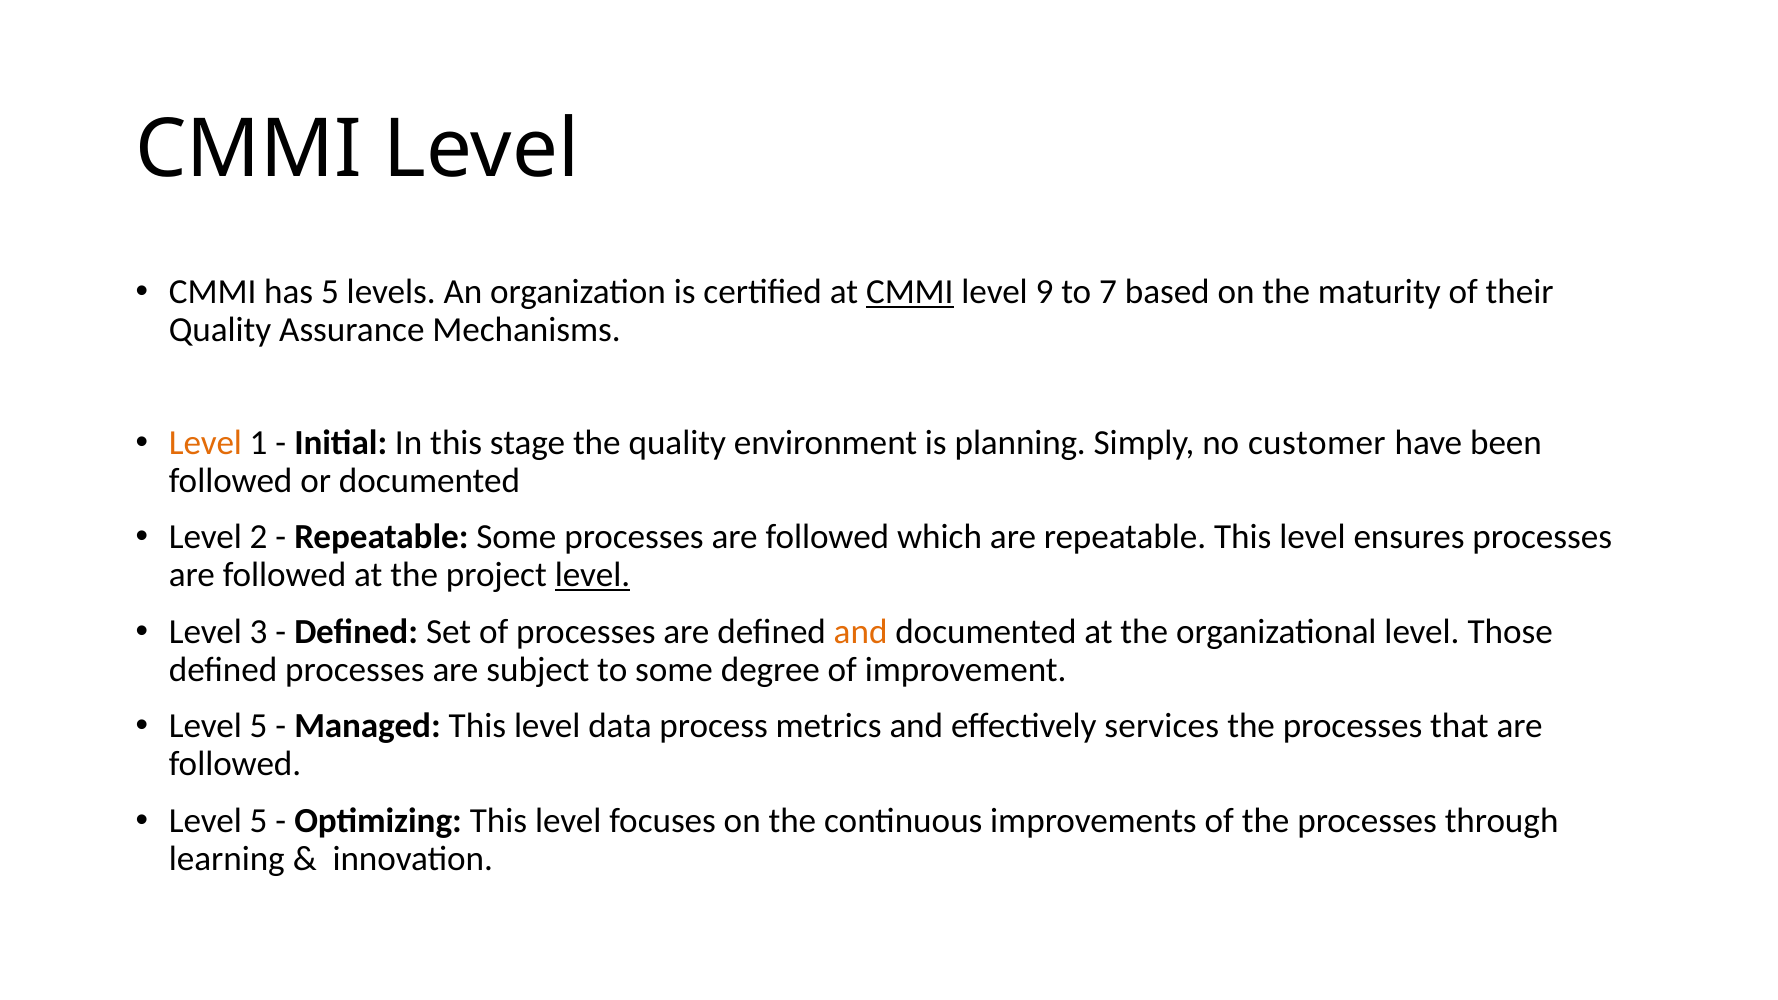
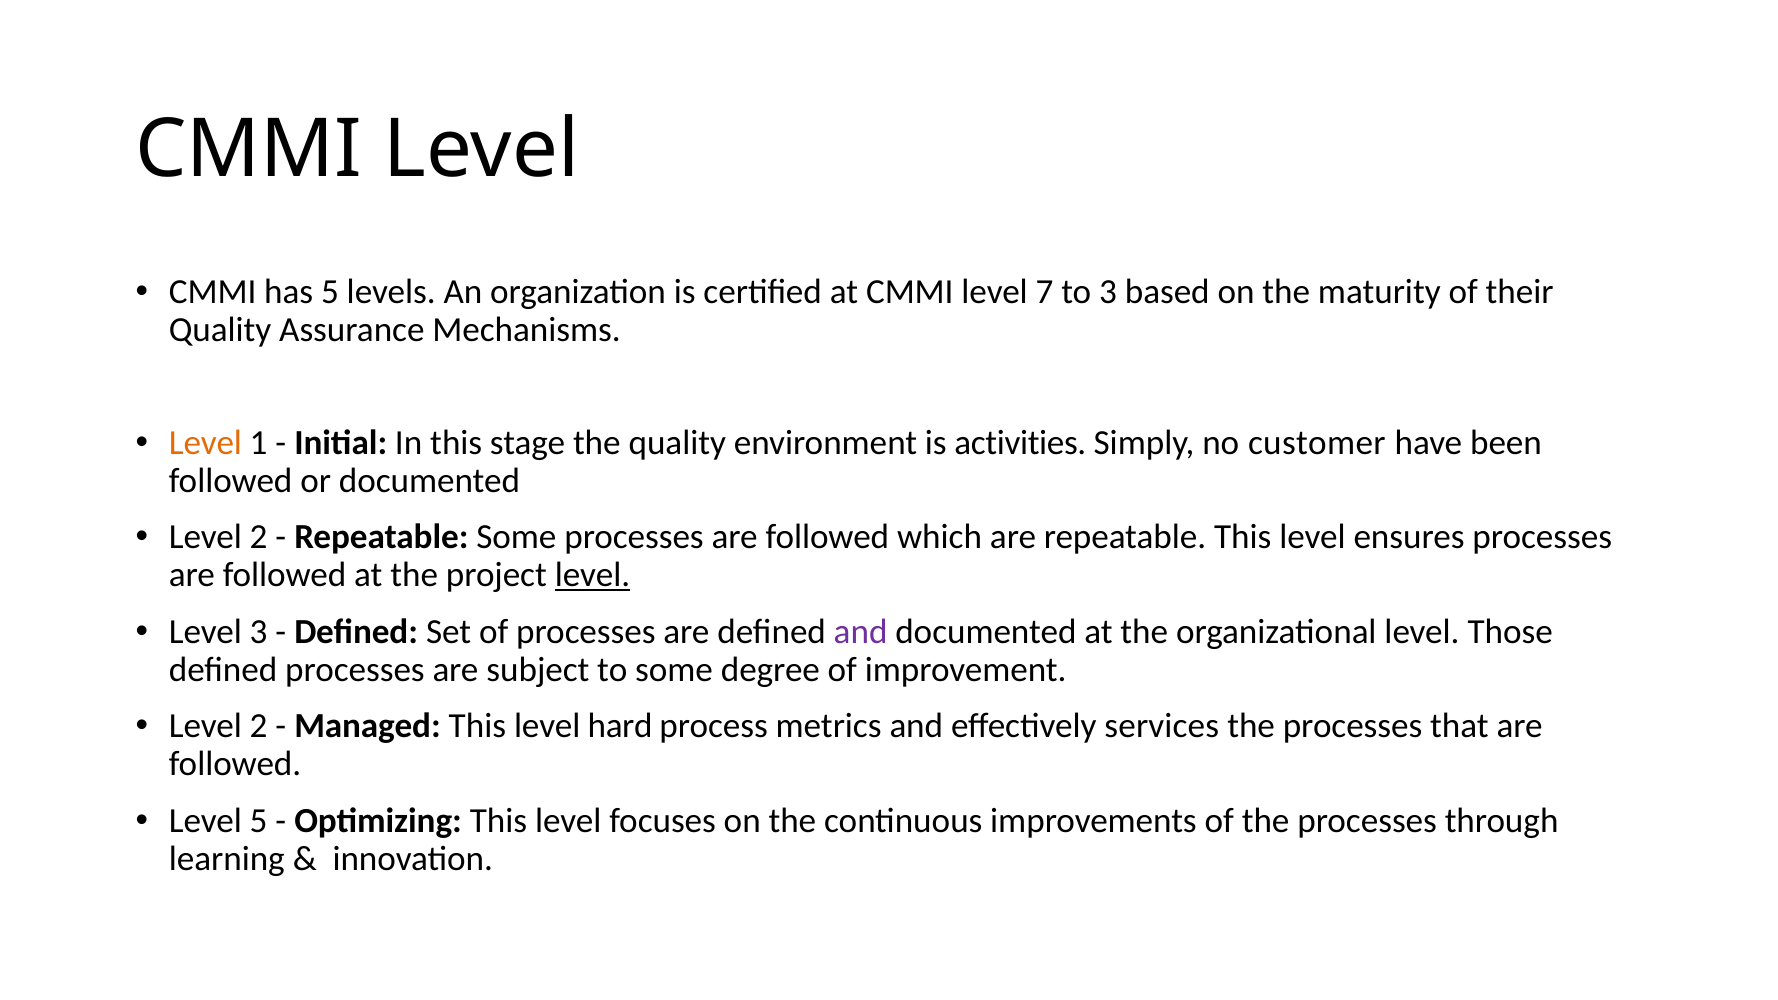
CMMI at (910, 292) underline: present -> none
9: 9 -> 7
to 7: 7 -> 3
planning: planning -> activities
and at (861, 632) colour: orange -> purple
5 at (259, 726): 5 -> 2
data: data -> hard
